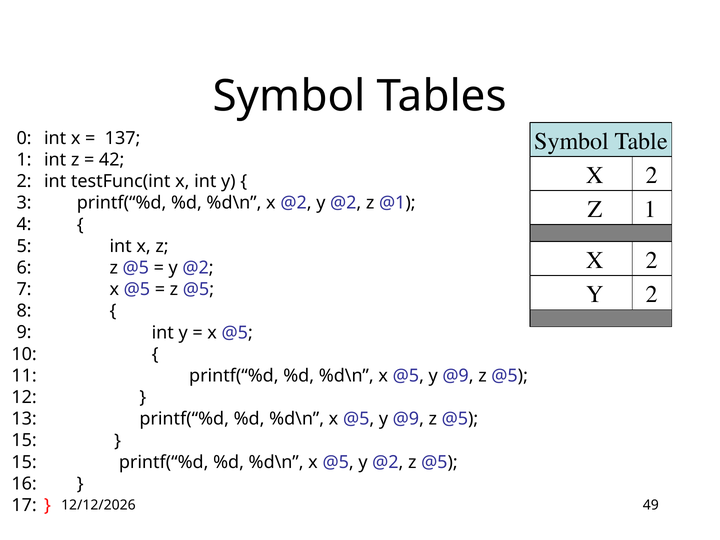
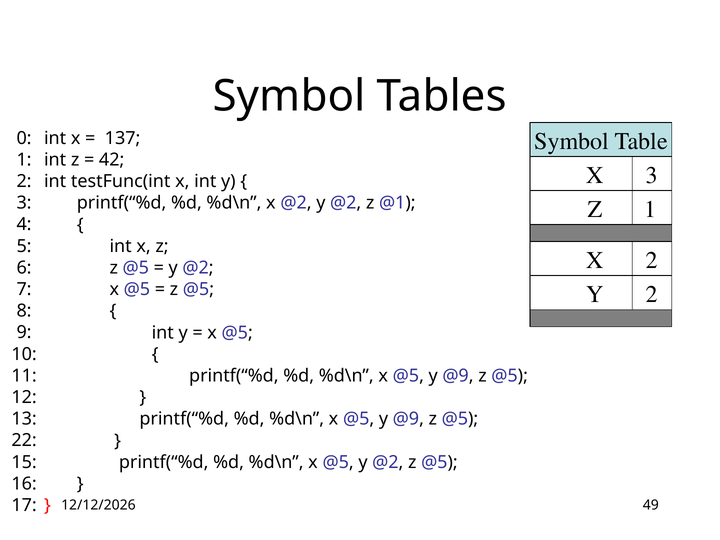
2 at (652, 175): 2 -> 3
15 at (24, 441): 15 -> 22
